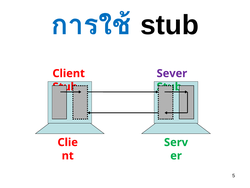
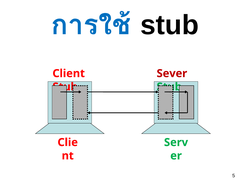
Sever colour: purple -> red
